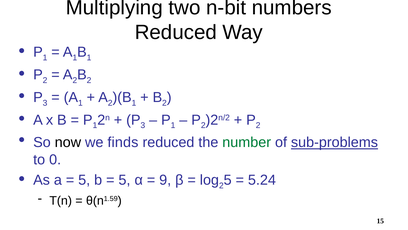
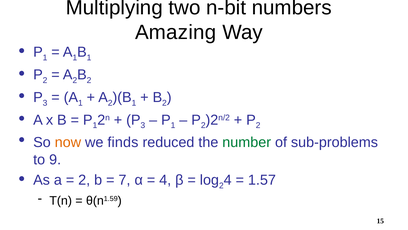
Reduced at (176, 32): Reduced -> Amazing
now colour: black -> orange
sub-problems underline: present -> none
0: 0 -> 9
5 at (84, 180): 5 -> 2
5 at (124, 180): 5 -> 7
9 at (165, 180): 9 -> 4
2 5: 5 -> 4
5.24: 5.24 -> 1.57
